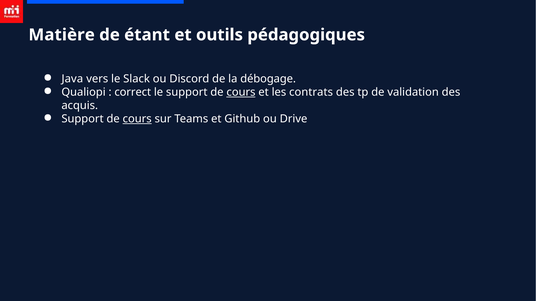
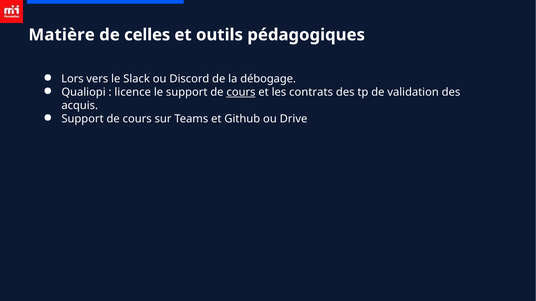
étant: étant -> celles
Java: Java -> Lors
correct: correct -> licence
cours at (137, 119) underline: present -> none
